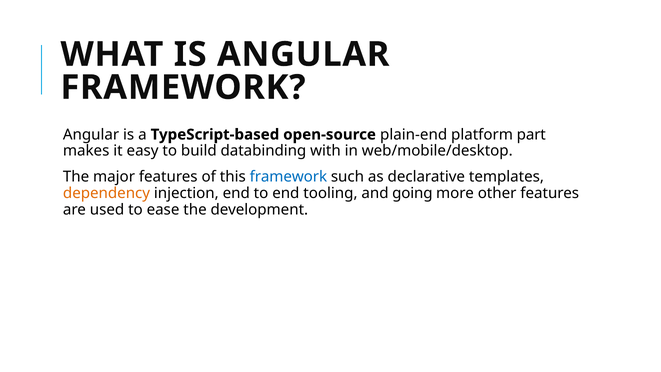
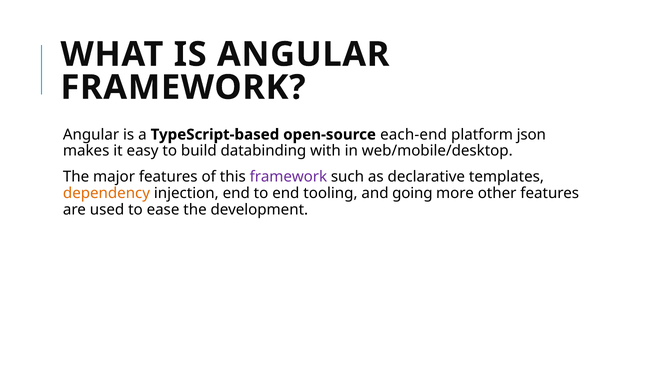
plain-end: plain-end -> each-end
part: part -> json
framework at (288, 177) colour: blue -> purple
